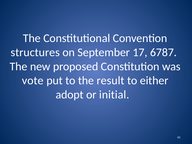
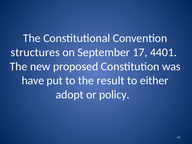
6787: 6787 -> 4401
vote: vote -> have
initial: initial -> policy
